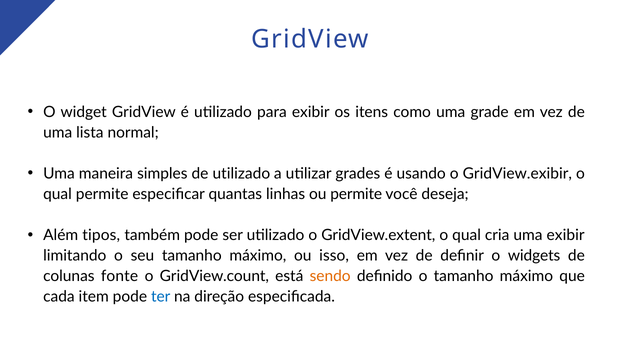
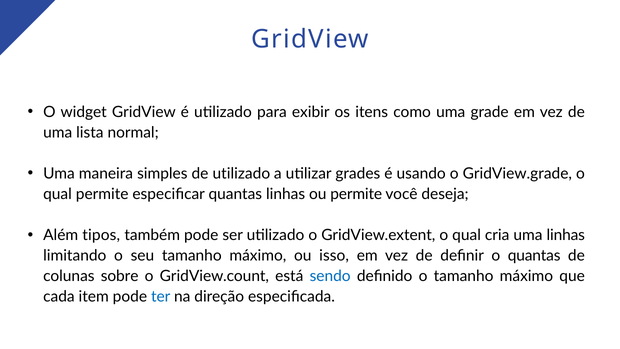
GridView.exibir: GridView.exibir -> GridView.grade
uma exibir: exibir -> linhas
o widgets: widgets -> quantas
fonte: fonte -> sobre
sendo colour: orange -> blue
